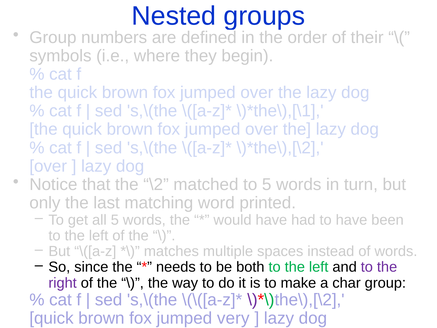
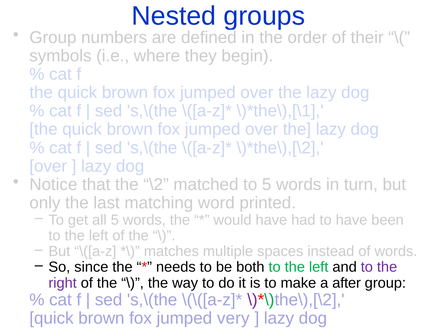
char: char -> after
